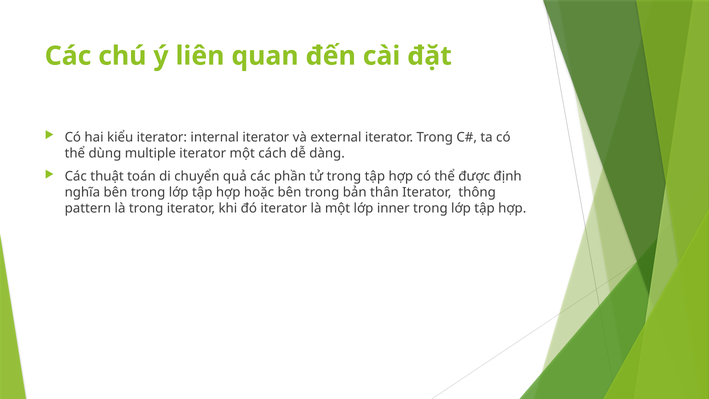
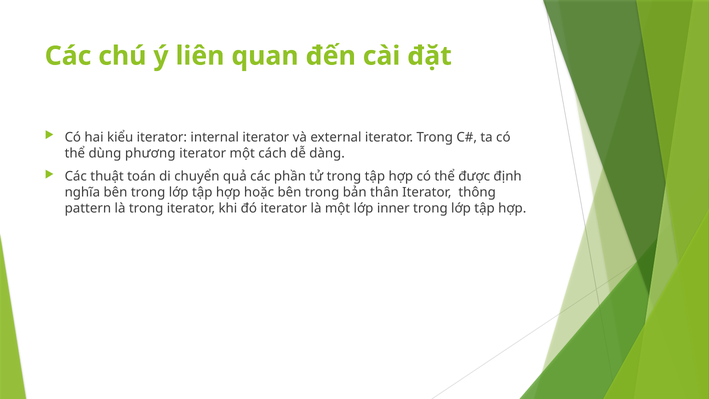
multiple: multiple -> phương
